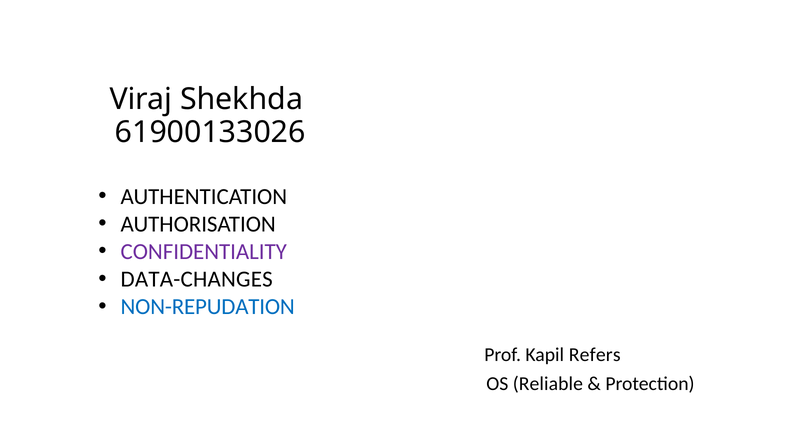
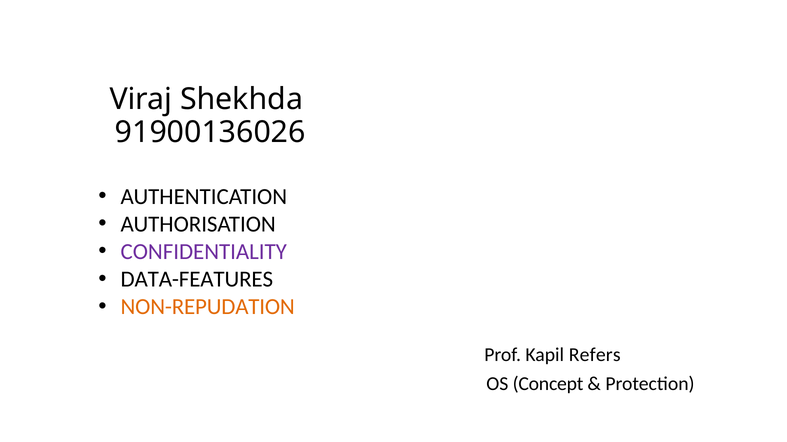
61900133026: 61900133026 -> 91900136026
DATA-CHANGES: DATA-CHANGES -> DATA-FEATURES
NON-REPUDATION colour: blue -> orange
Reliable: Reliable -> Concept
